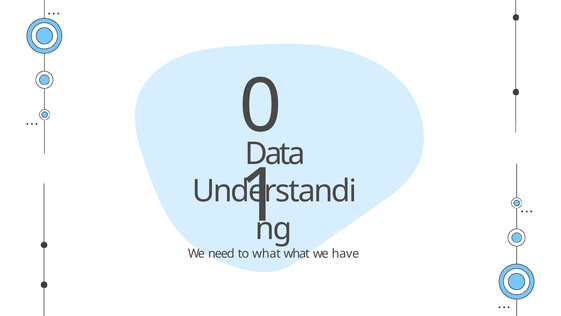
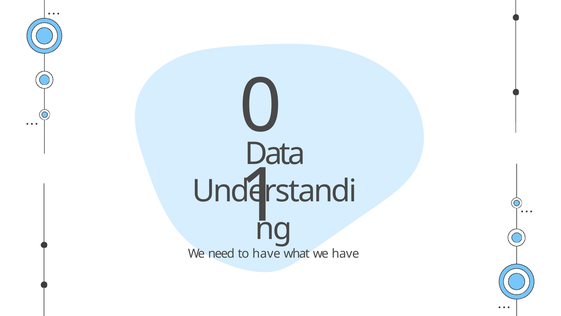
to what: what -> have
